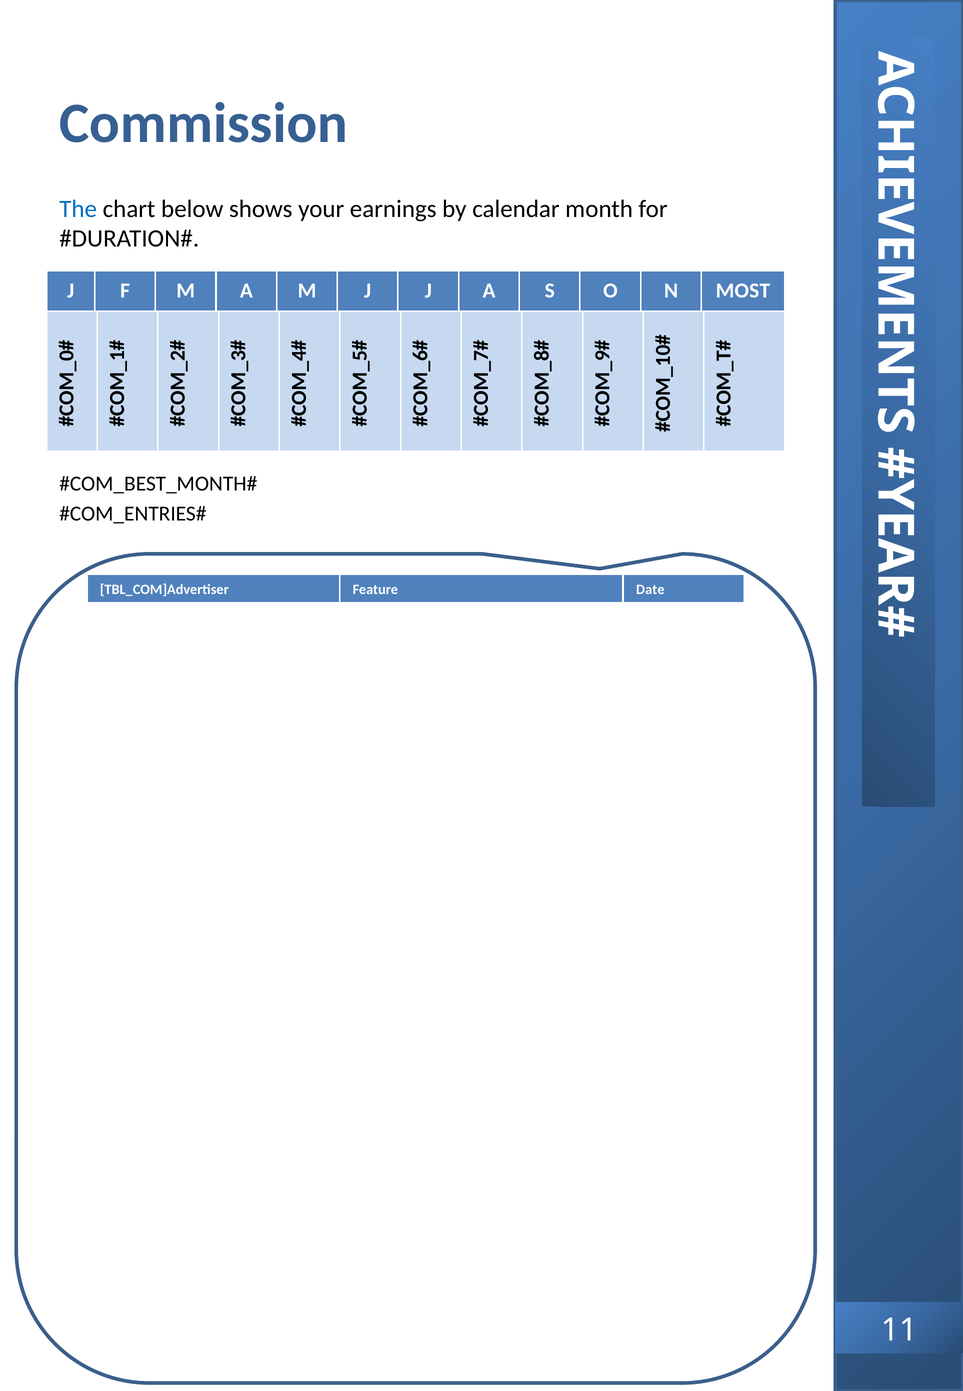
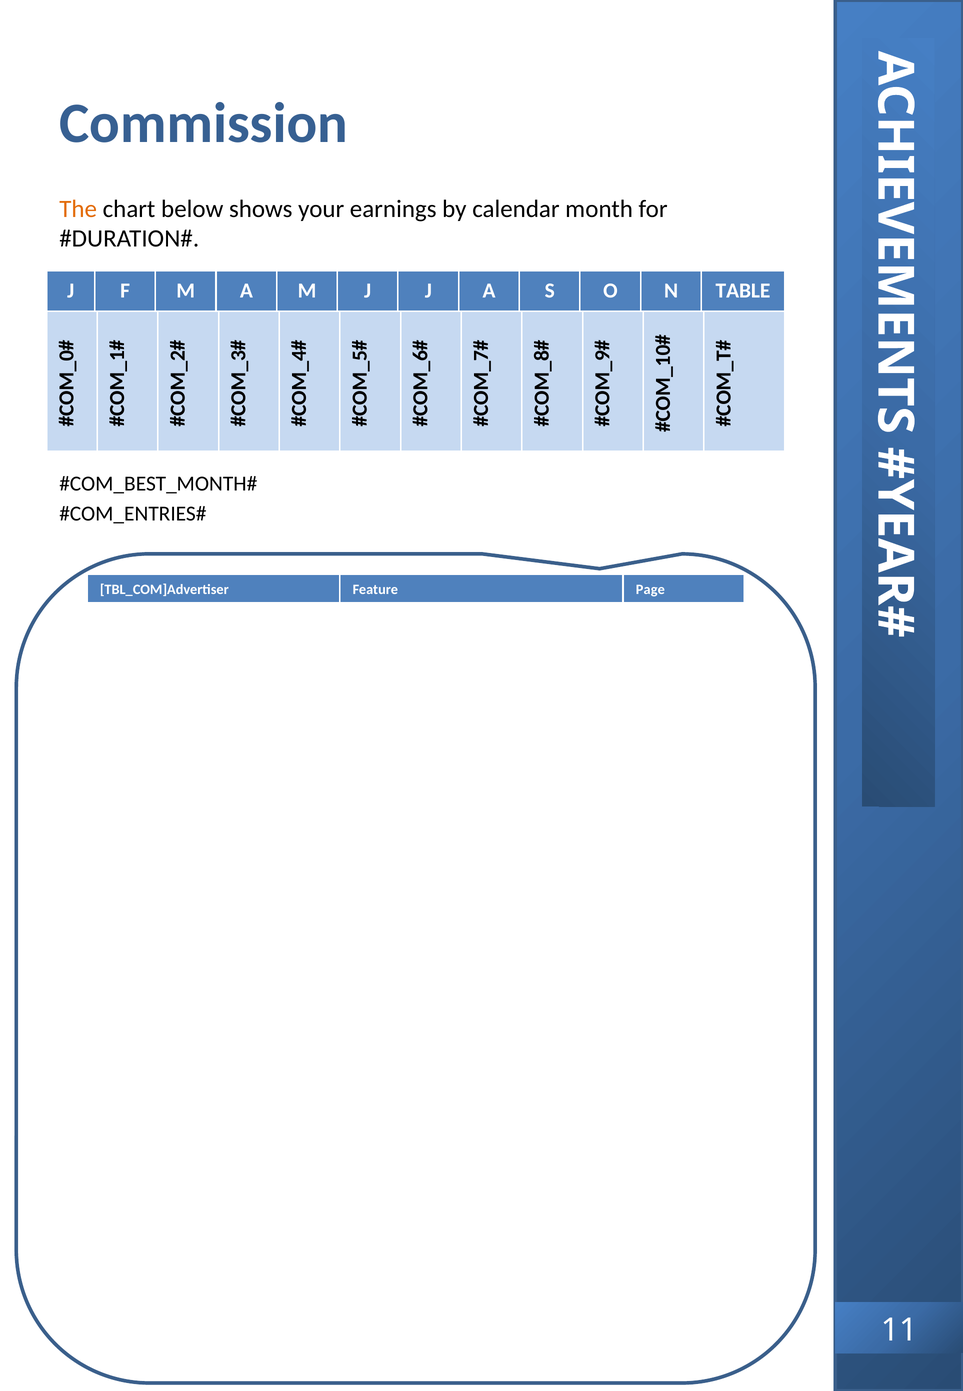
The colour: blue -> orange
MOST: MOST -> TABLE
Date: Date -> Page
